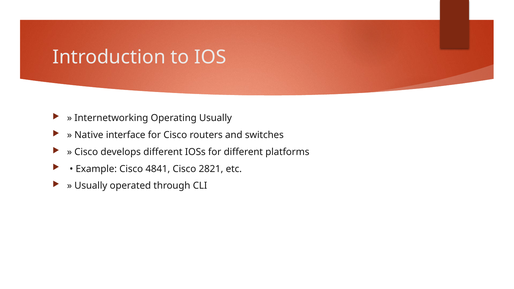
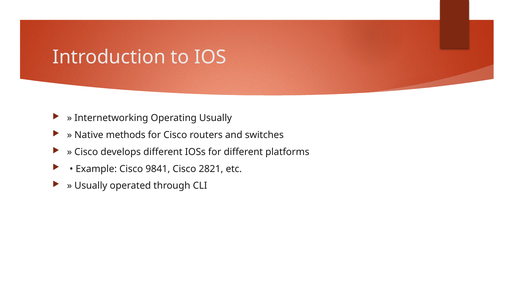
interface: interface -> methods
4841: 4841 -> 9841
